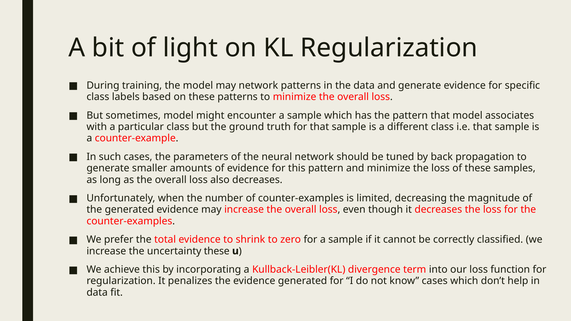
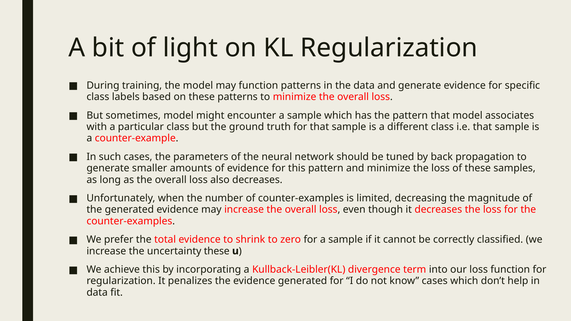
may network: network -> function
